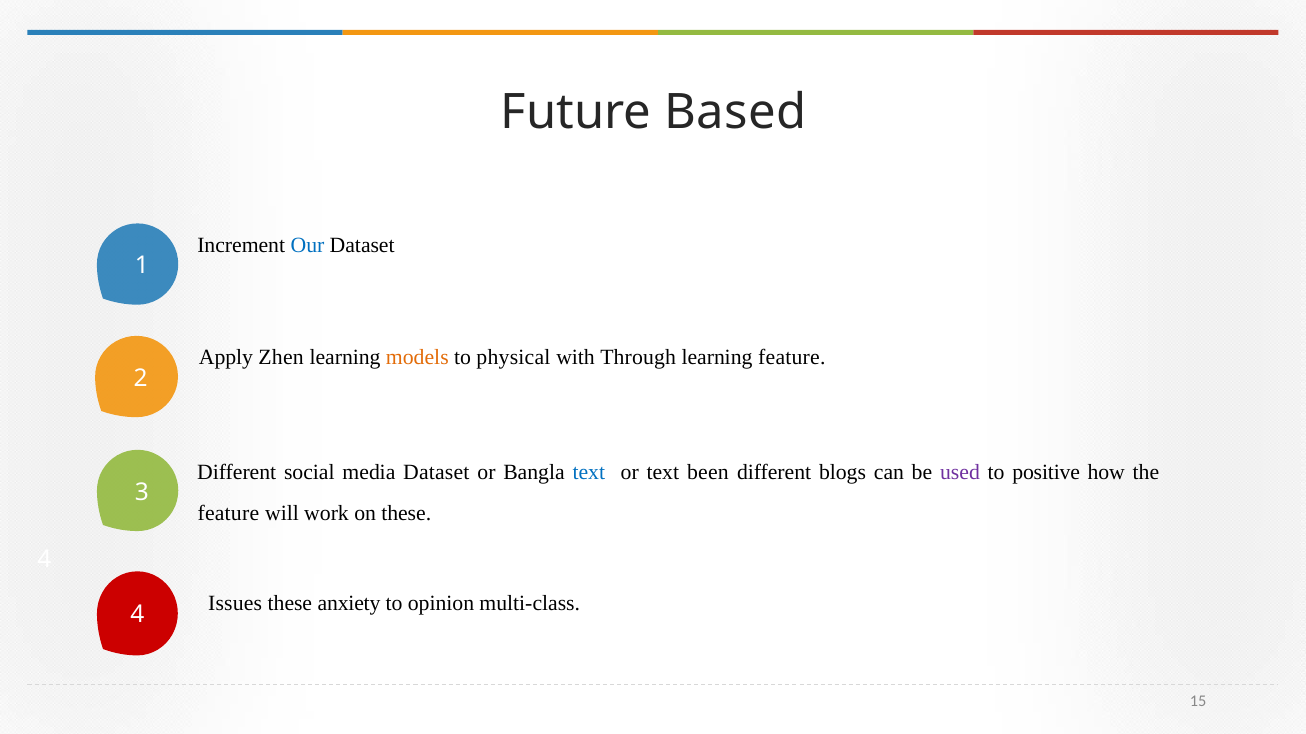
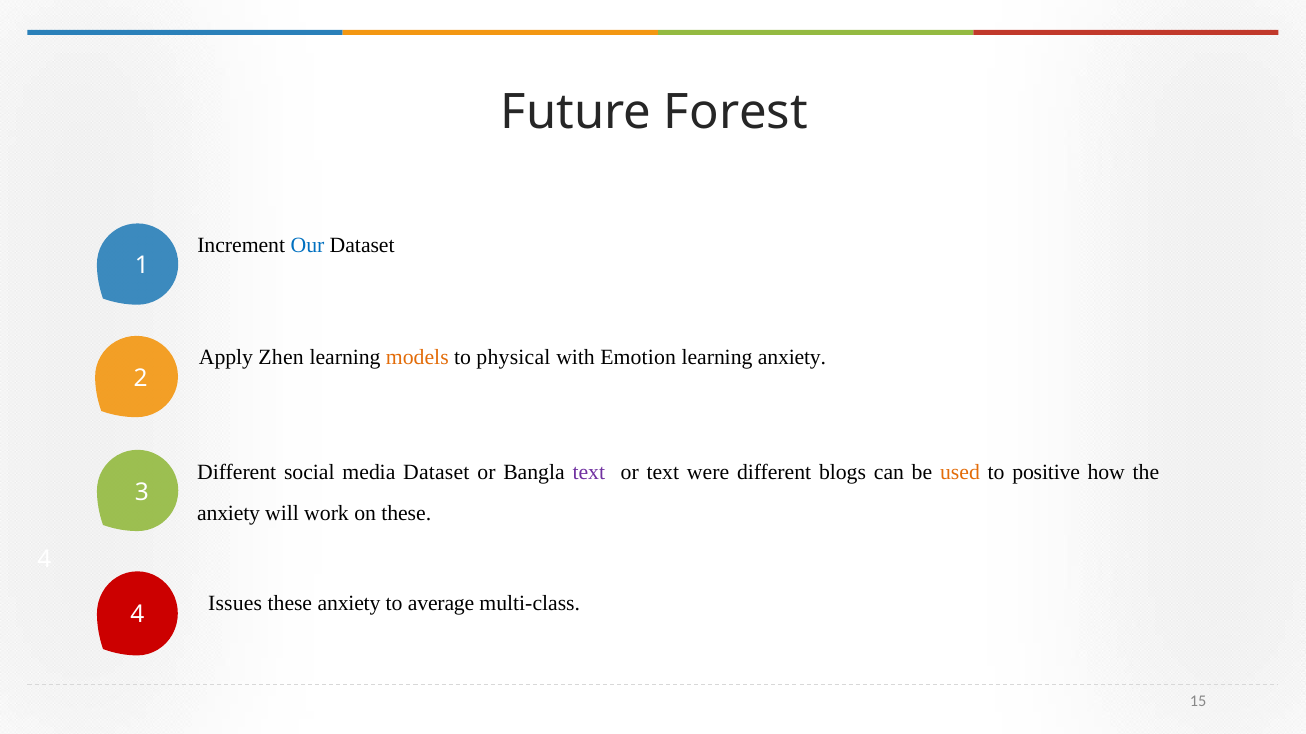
Based: Based -> Forest
Through: Through -> Emotion
learning feature: feature -> anxiety
text at (589, 473) colour: blue -> purple
been: been -> were
used colour: purple -> orange
feature at (228, 514): feature -> anxiety
opinion: opinion -> average
